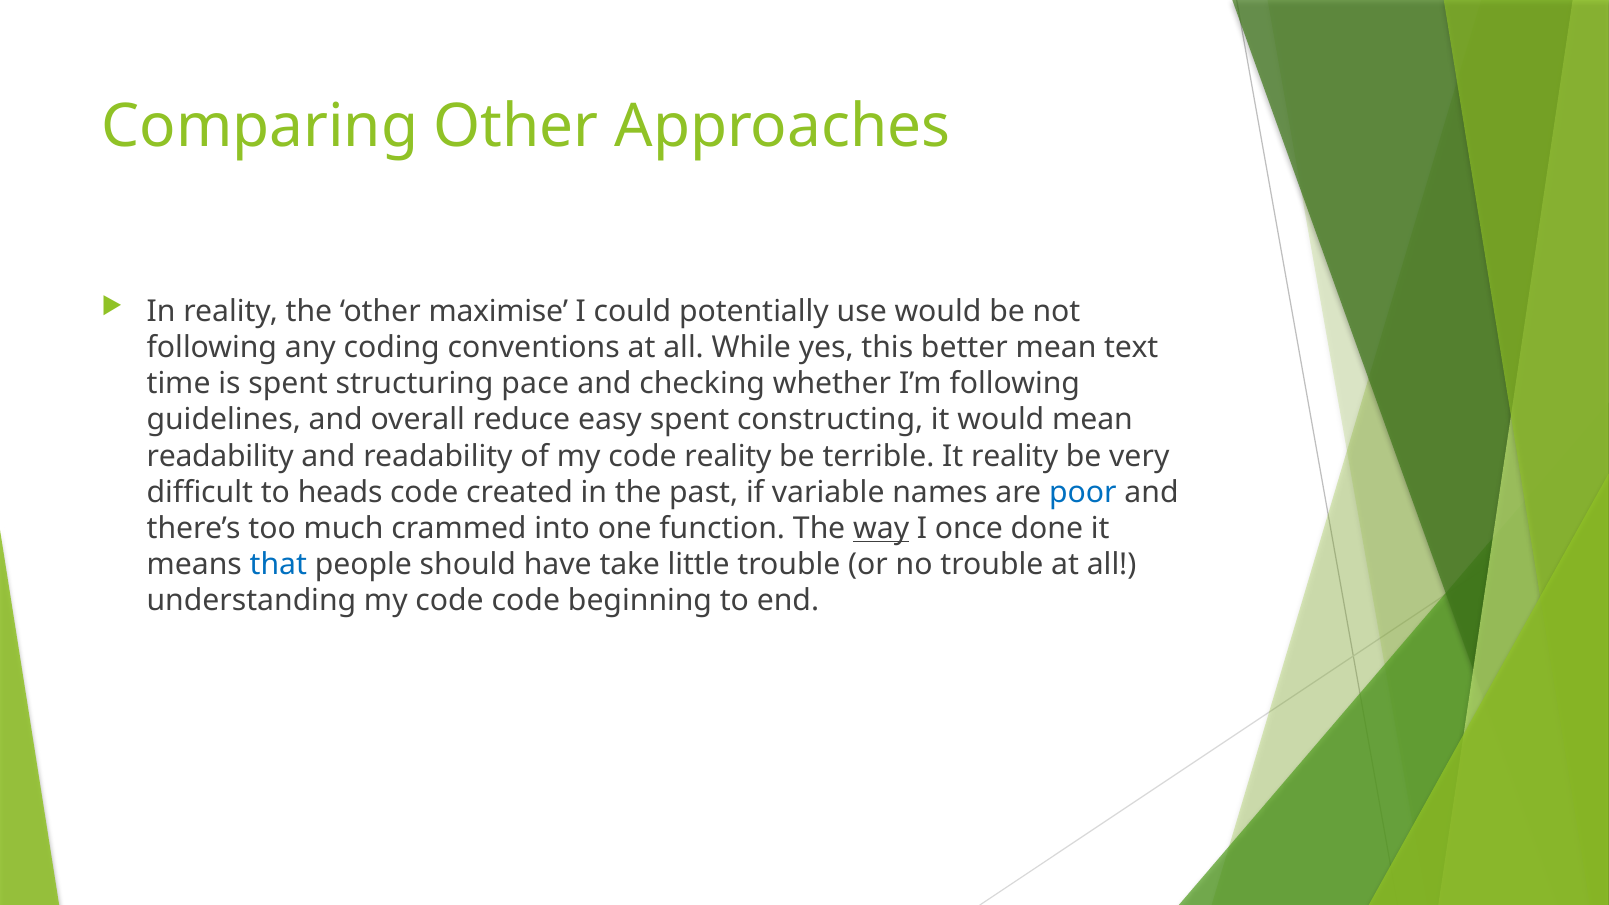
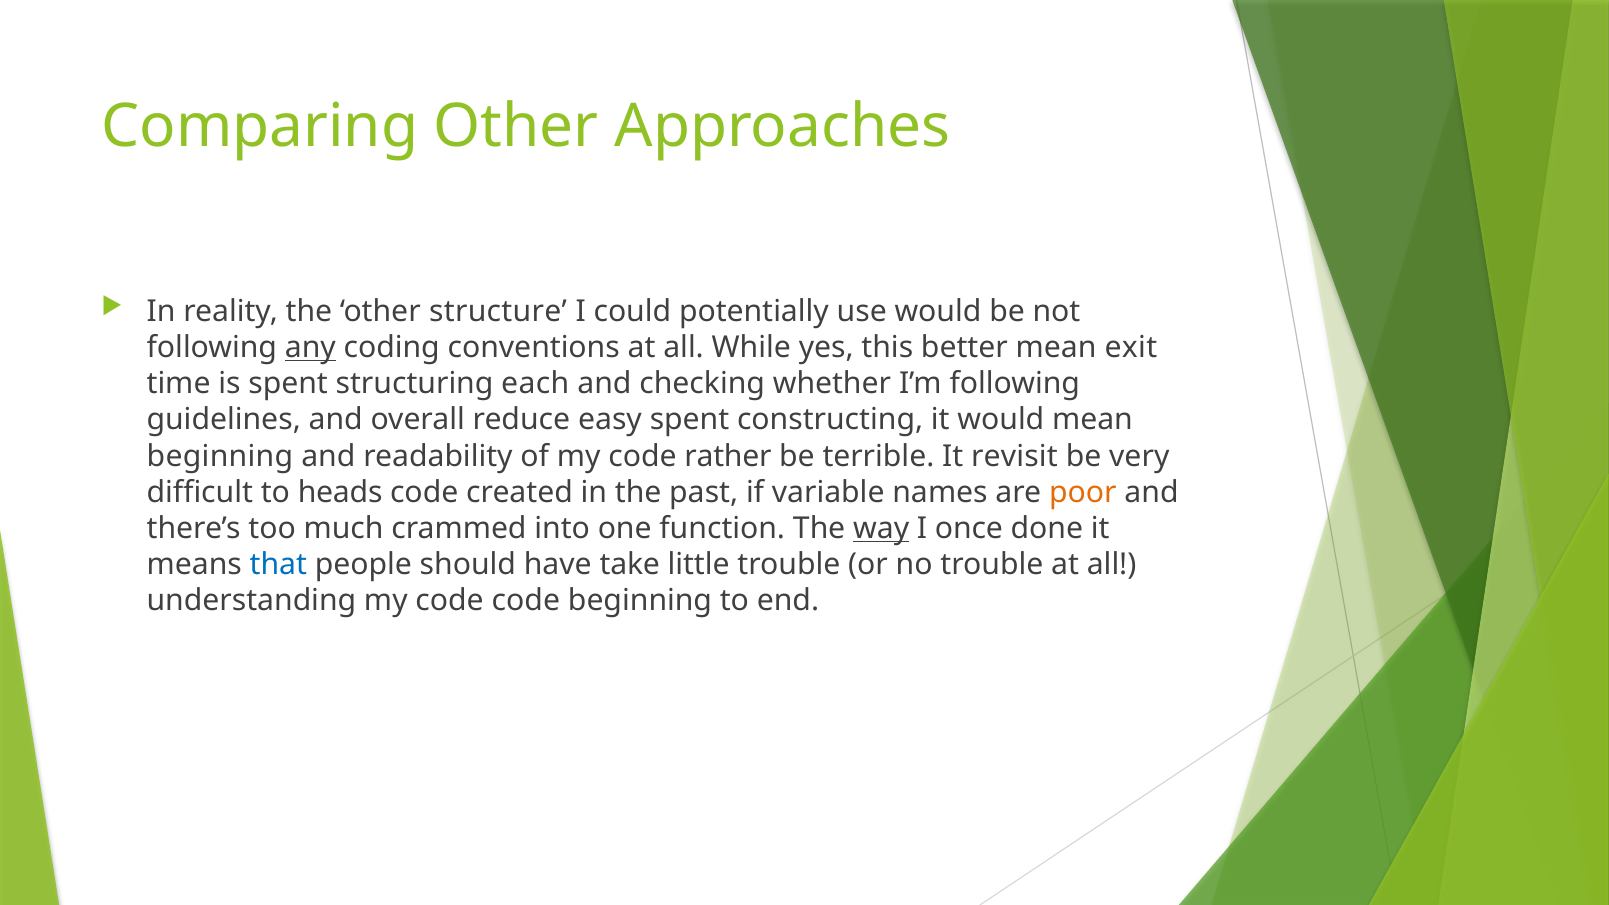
maximise: maximise -> structure
any underline: none -> present
text: text -> exit
pace: pace -> each
readability at (220, 456): readability -> beginning
code reality: reality -> rather
It reality: reality -> revisit
poor colour: blue -> orange
